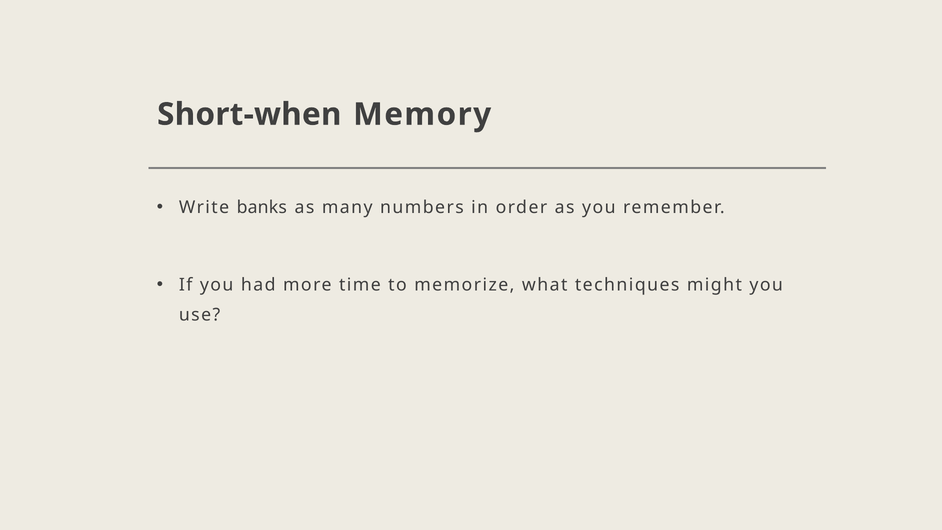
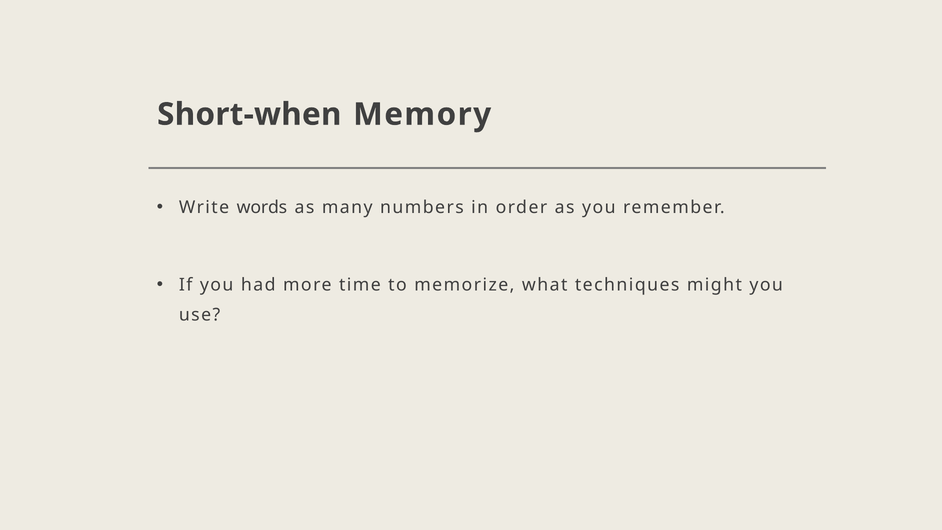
banks: banks -> words
